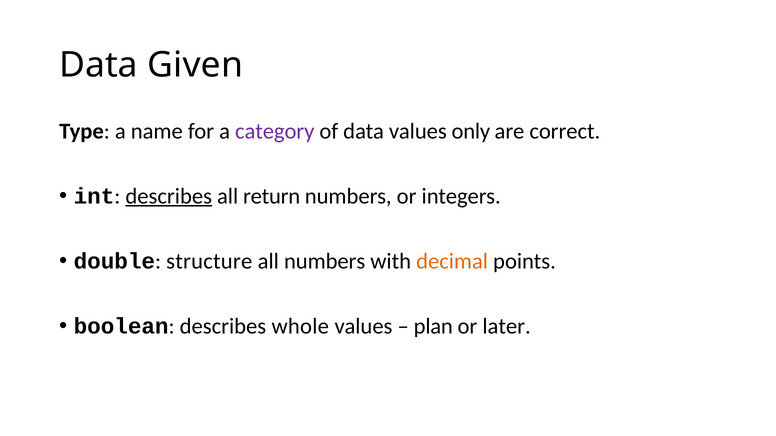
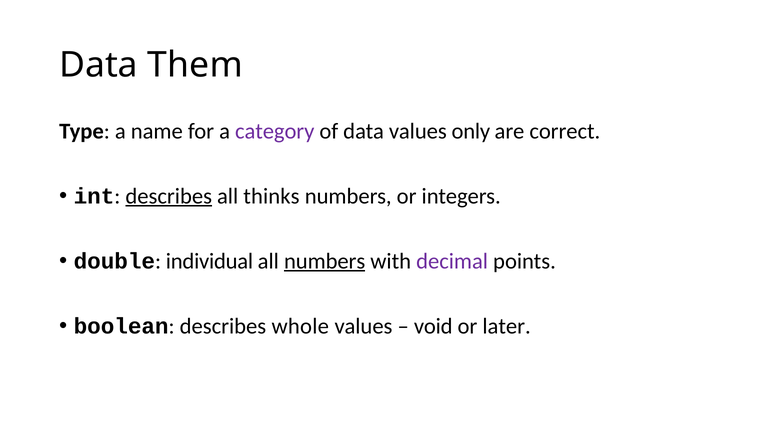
Given: Given -> Them
return: return -> thinks
structure: structure -> individual
numbers at (325, 261) underline: none -> present
decimal colour: orange -> purple
plan: plan -> void
